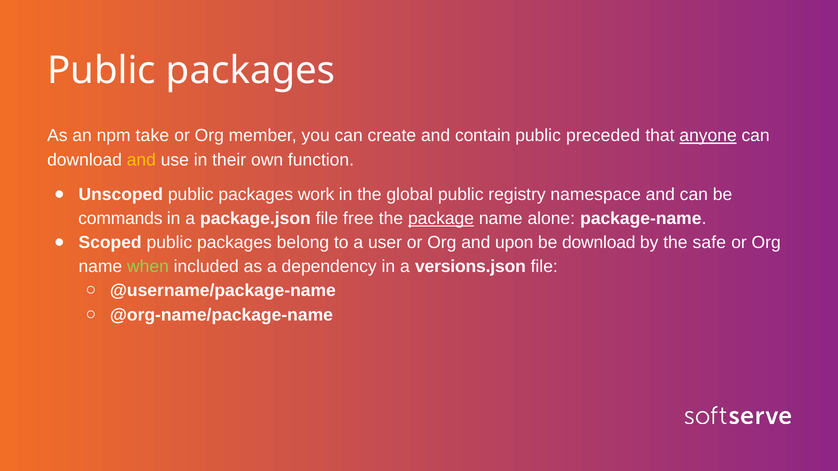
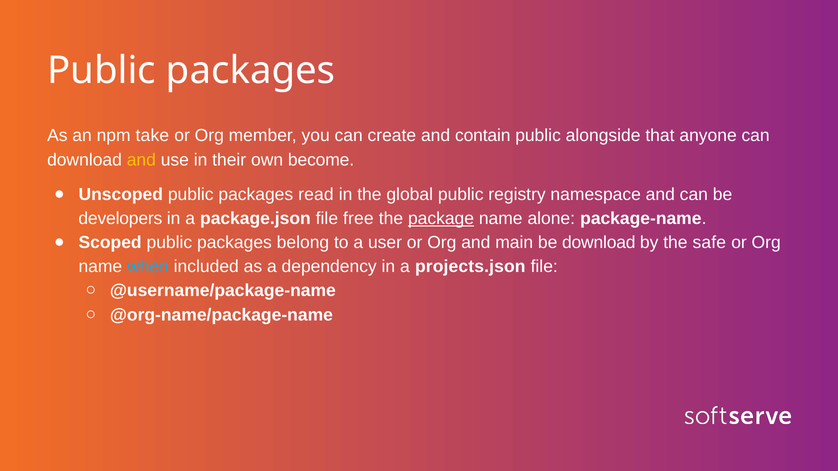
preceded: preceded -> alongside
anyone underline: present -> none
function: function -> become
work: work -> read
commands: commands -> developers
upon: upon -> main
when colour: light green -> light blue
versions.json: versions.json -> projects.json
